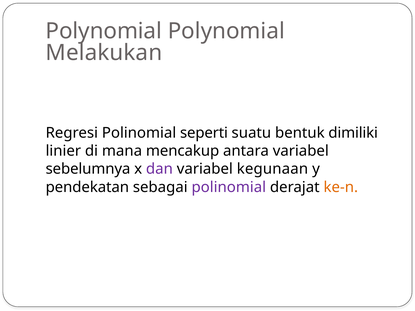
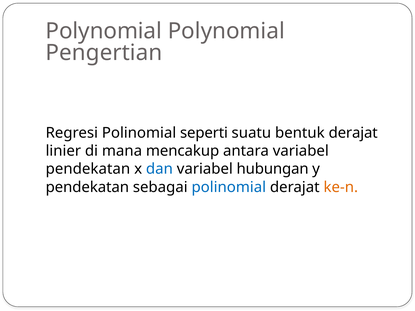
Melakukan: Melakukan -> Pengertian
bentuk dimiliki: dimiliki -> derajat
sebelumnya at (88, 169): sebelumnya -> pendekatan
dan colour: purple -> blue
kegunaan: kegunaan -> hubungan
polinomial at (229, 187) colour: purple -> blue
